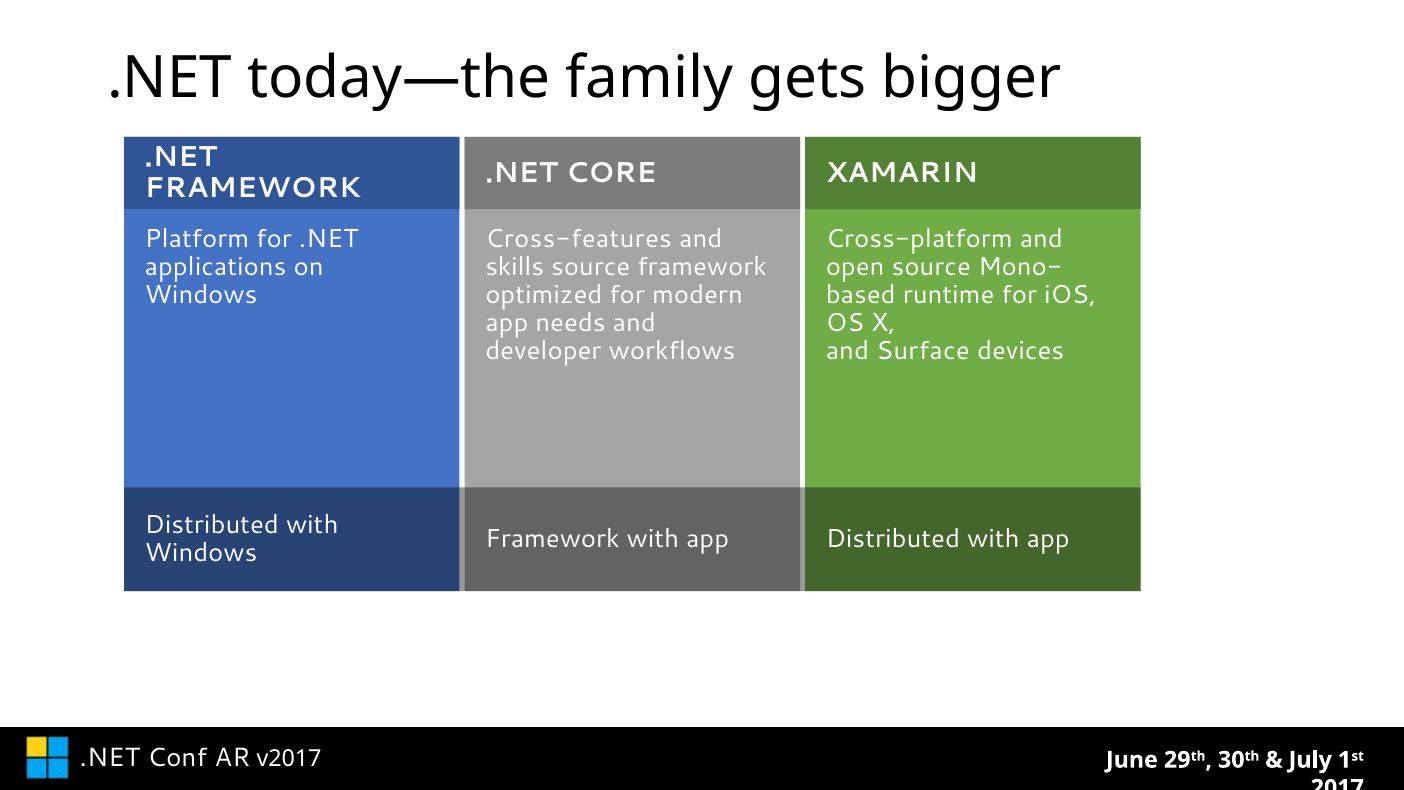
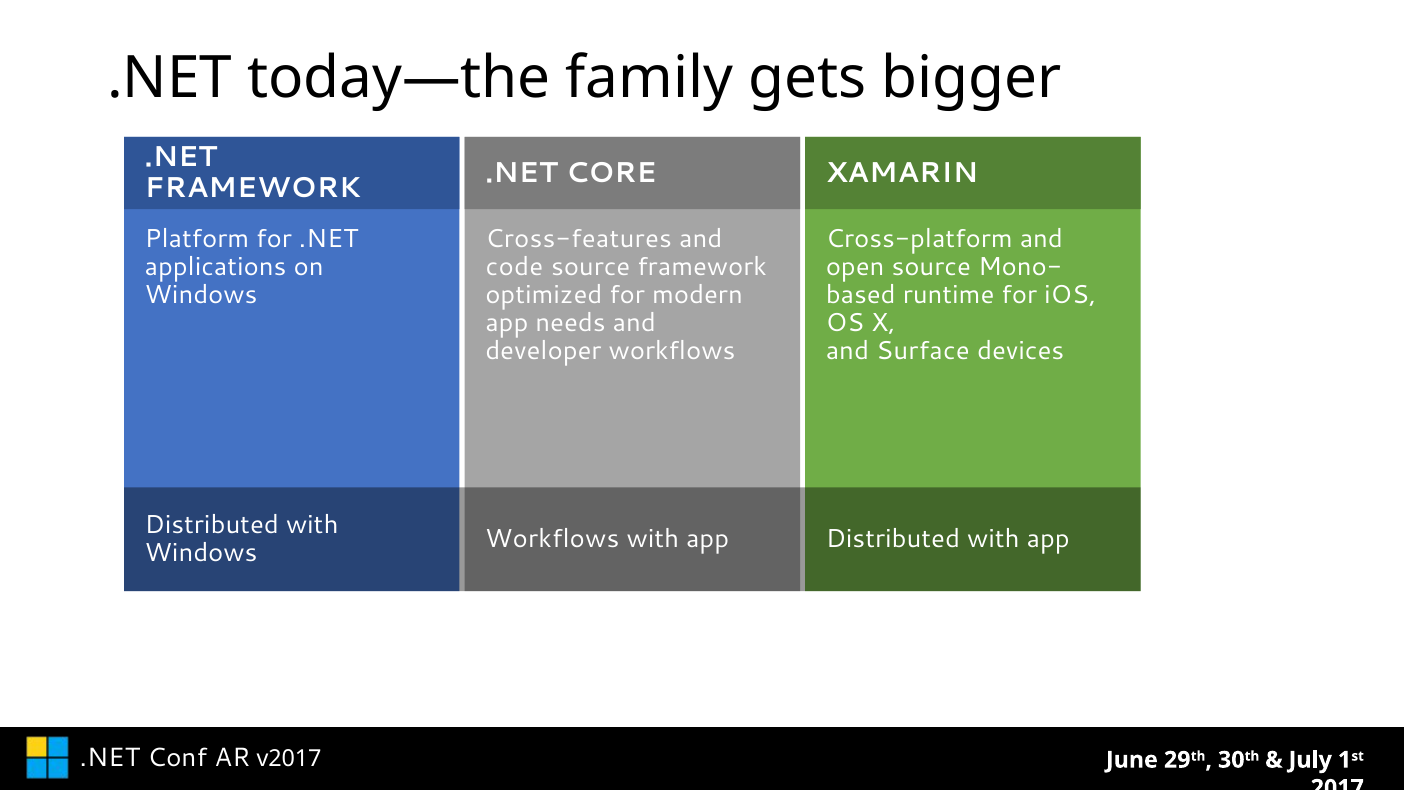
skills: skills -> code
Framework at (552, 539): Framework -> Workflows
